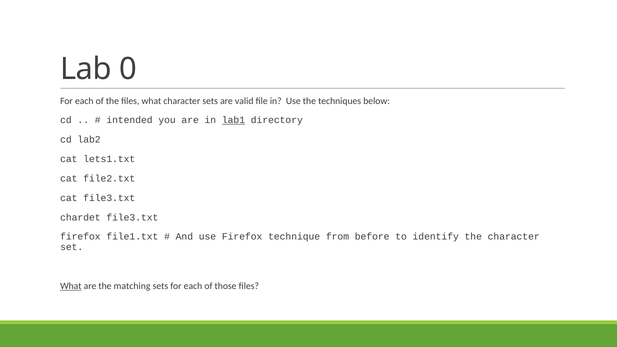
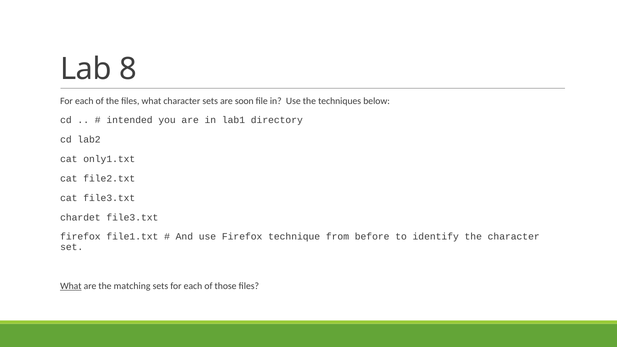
0: 0 -> 8
valid: valid -> soon
lab1 underline: present -> none
lets1.txt: lets1.txt -> only1.txt
